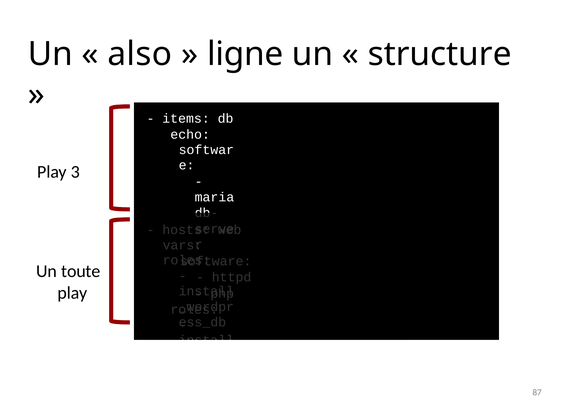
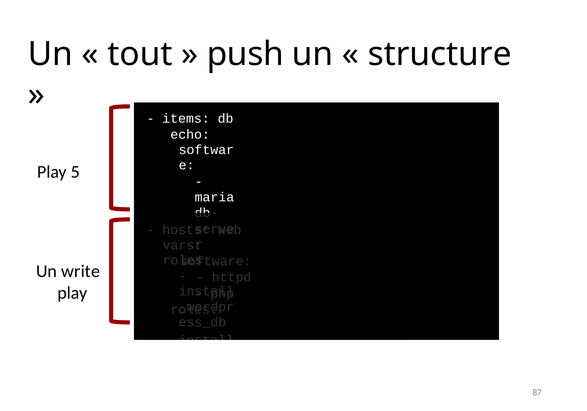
also: also -> tout
ligne: ligne -> push
3: 3 -> 5
toute: toute -> write
